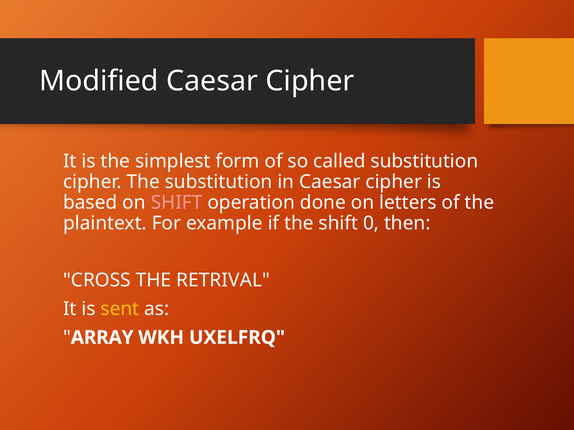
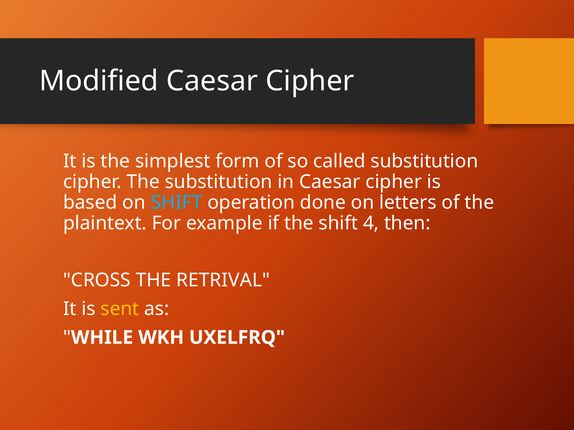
SHIFT at (177, 203) colour: pink -> light blue
0: 0 -> 4
ARRAY: ARRAY -> WHILE
